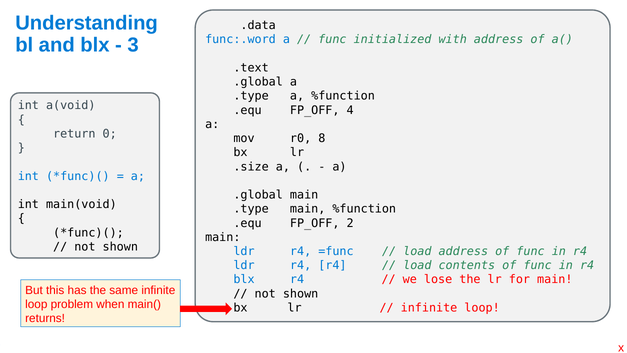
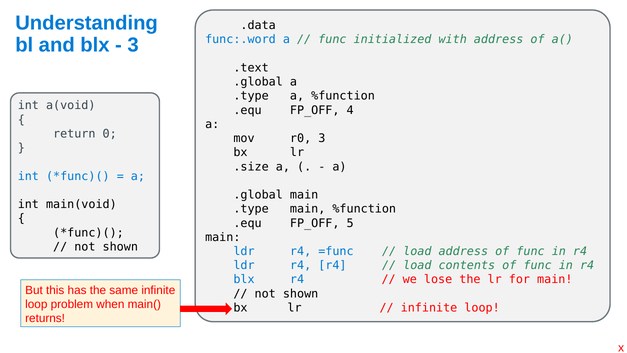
r0 8: 8 -> 3
2: 2 -> 5
